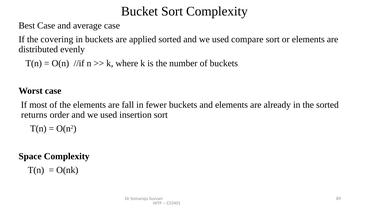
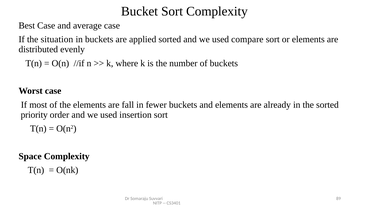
covering: covering -> situation
returns: returns -> priority
